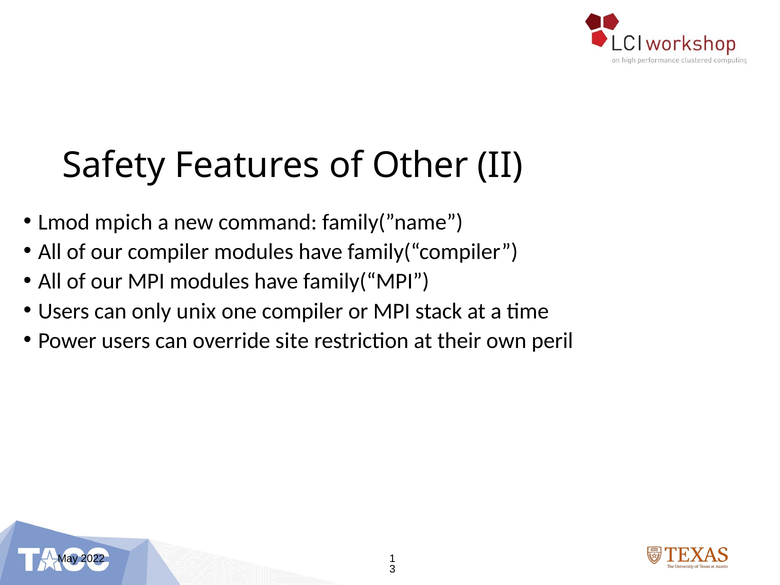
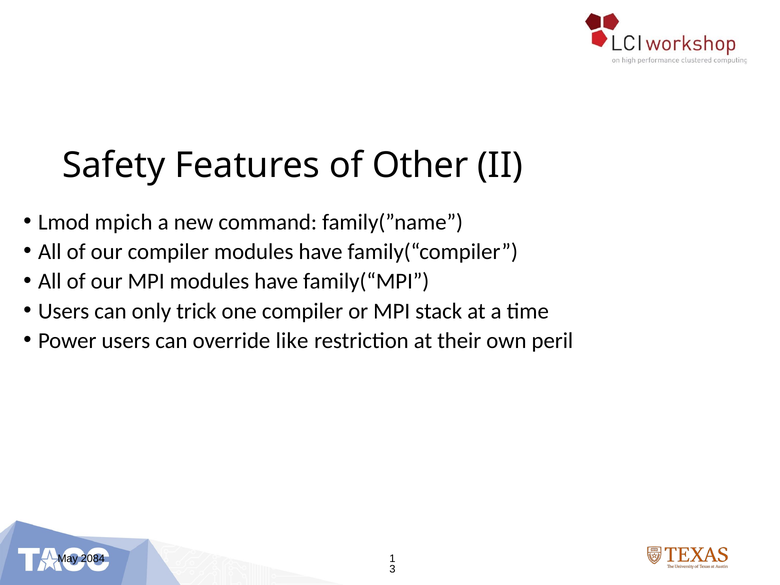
unix: unix -> trick
site: site -> like
2022: 2022 -> 2084
